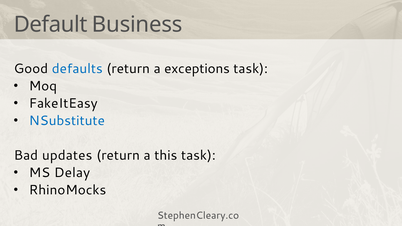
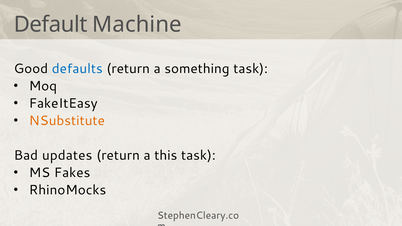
Business: Business -> Machine
exceptions: exceptions -> something
NSubstitute colour: blue -> orange
Delay: Delay -> Fakes
